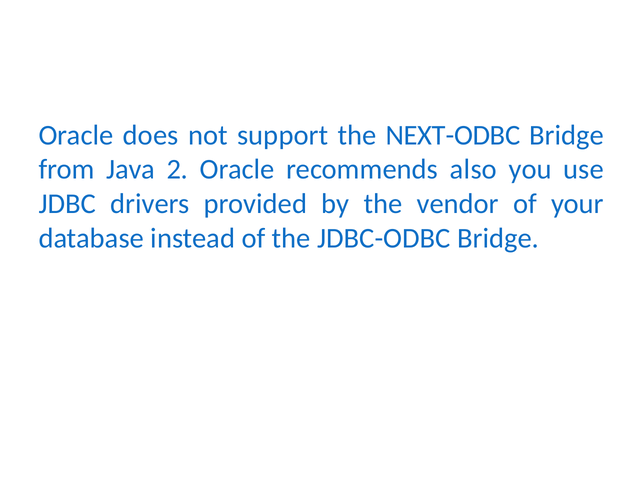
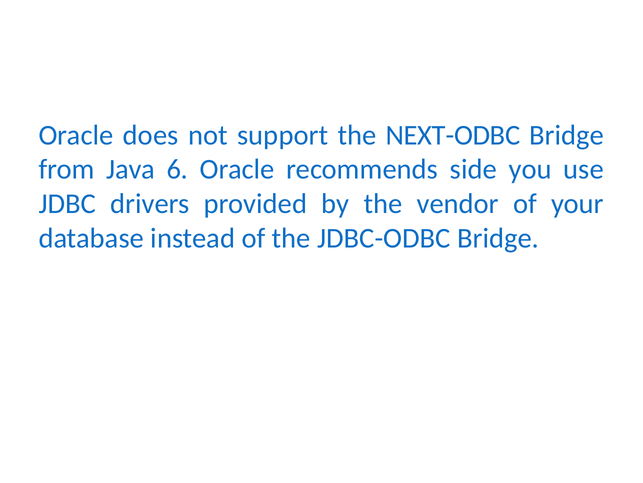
2: 2 -> 6
also: also -> side
